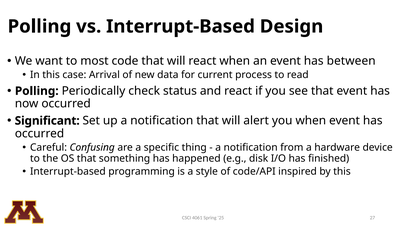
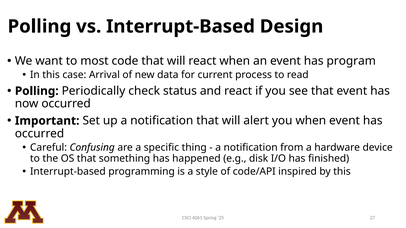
between: between -> program
Significant: Significant -> Important
